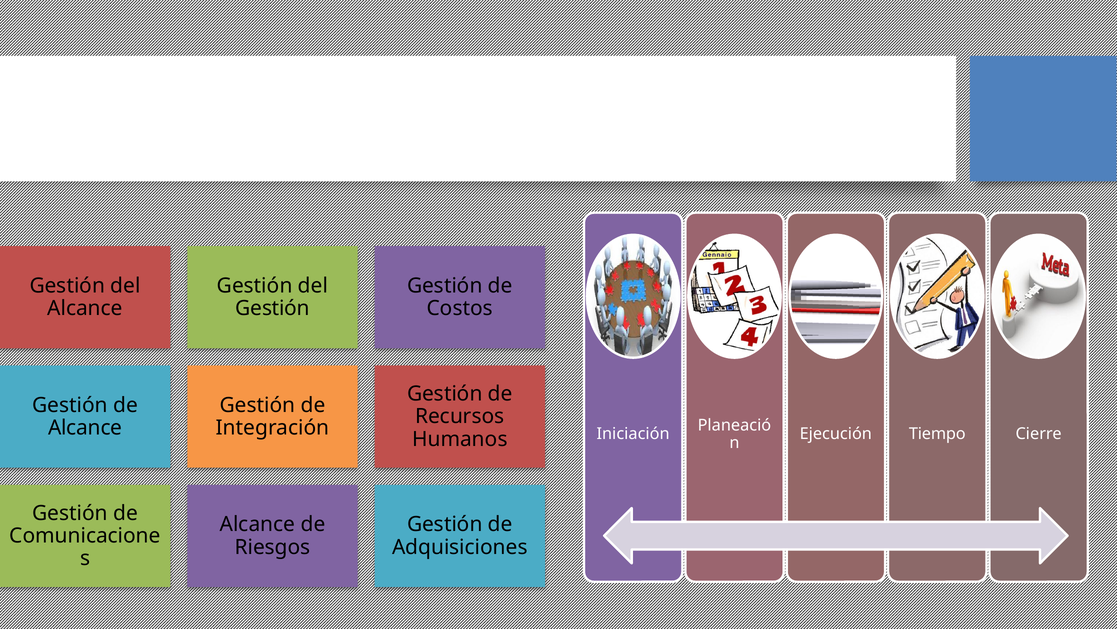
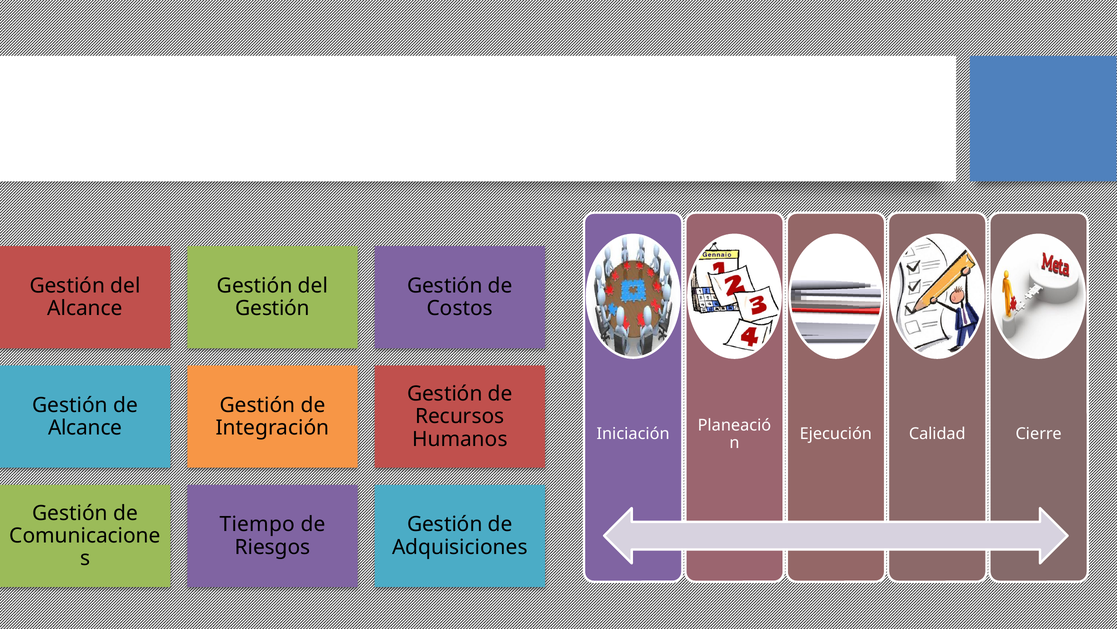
Tiempo: Tiempo -> Calidad
Alcance at (257, 524): Alcance -> Tiempo
